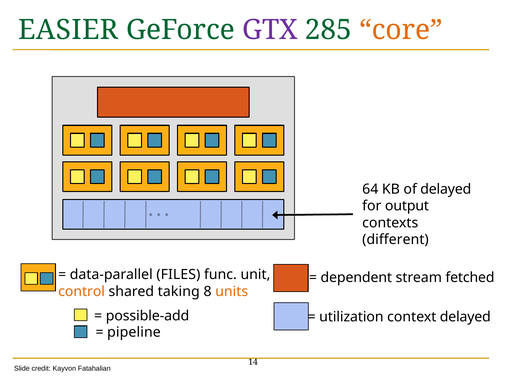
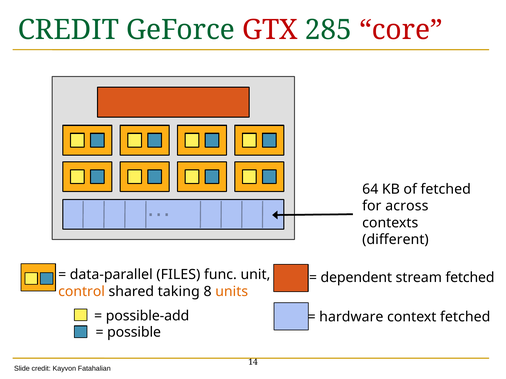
EASIER at (68, 30): EASIER -> CREDIT
GTX colour: purple -> red
core colour: orange -> red
of delayed: delayed -> fetched
output: output -> across
utilization: utilization -> hardware
context delayed: delayed -> fetched
pipeline: pipeline -> possible
